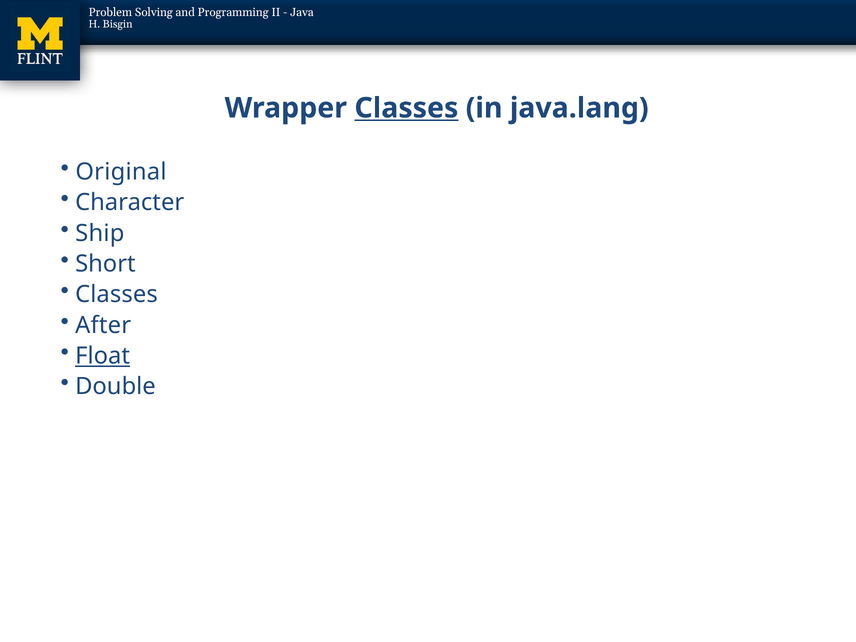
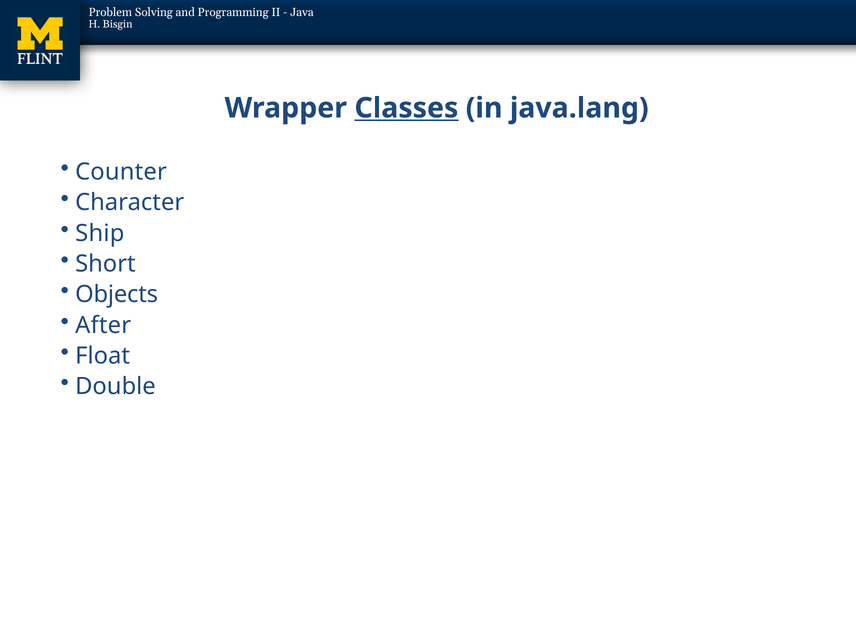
Original: Original -> Counter
Classes at (116, 295): Classes -> Objects
Float underline: present -> none
